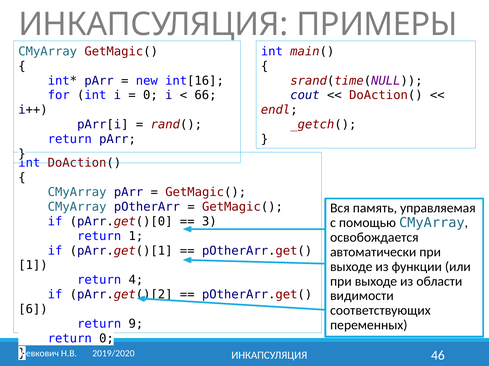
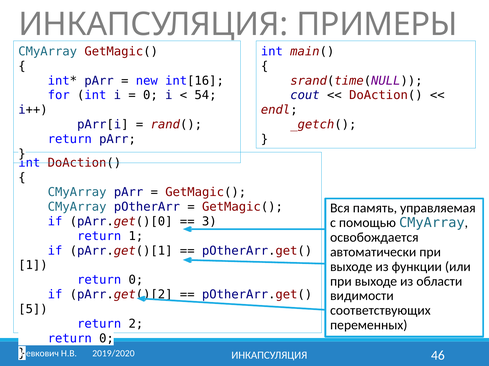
66: 66 -> 54
4 at (136, 281): 4 -> 0
6: 6 -> 5
9: 9 -> 2
